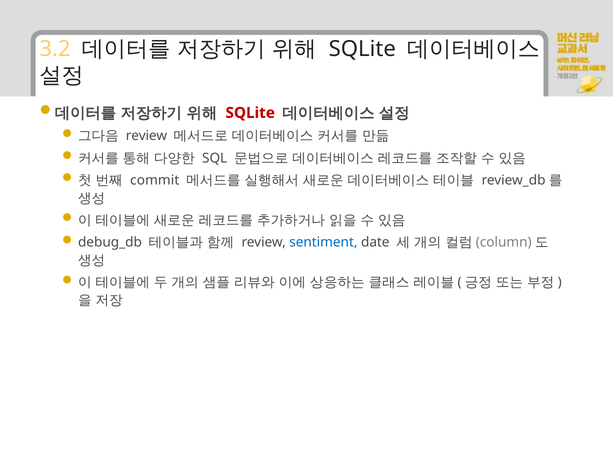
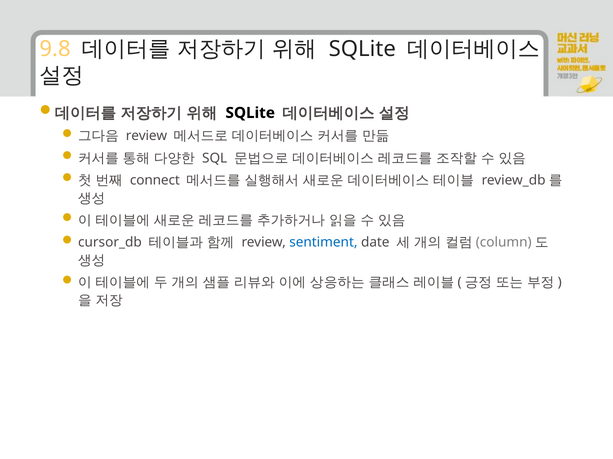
3.2: 3.2 -> 9.8
SQLite at (250, 113) colour: red -> black
commit: commit -> connect
debug_db: debug_db -> cursor_db
